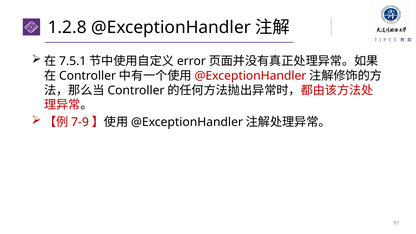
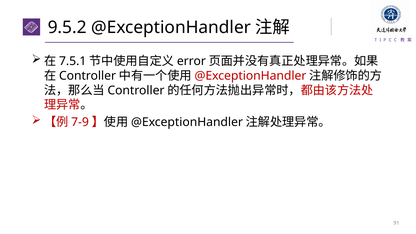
1.2.8: 1.2.8 -> 9.5.2
